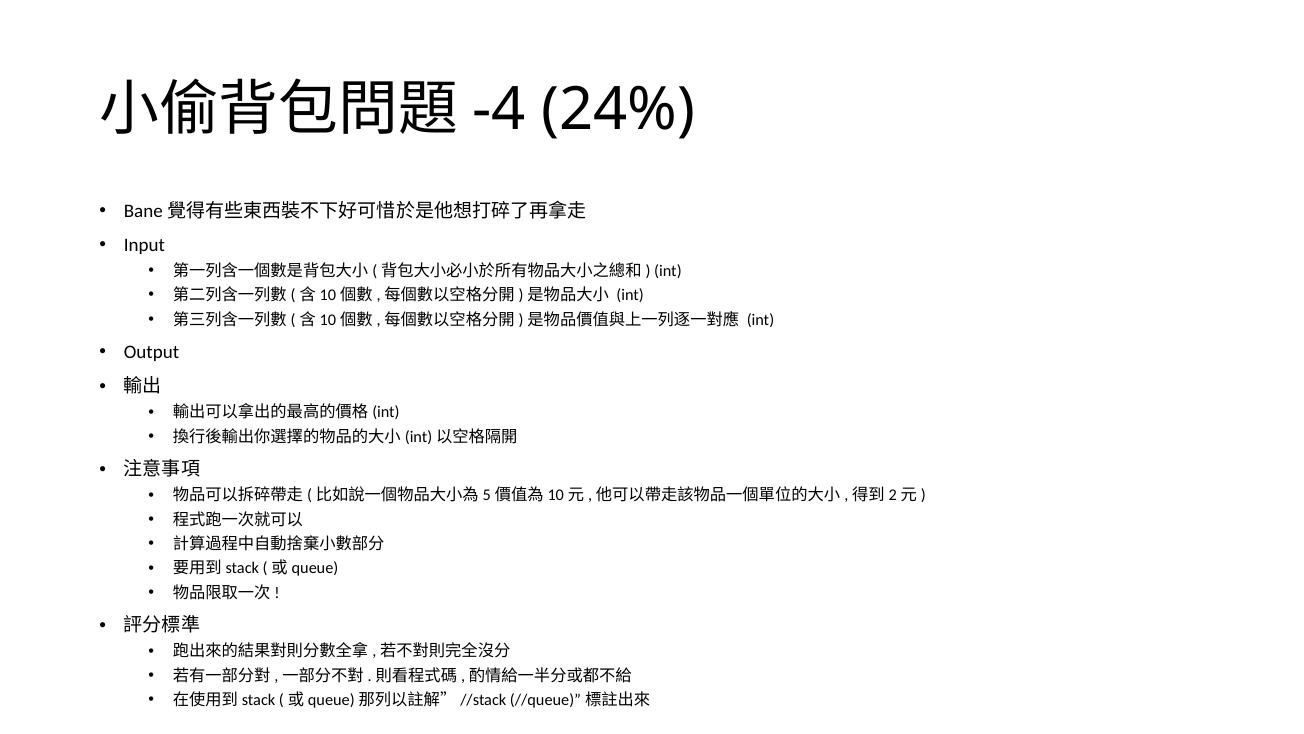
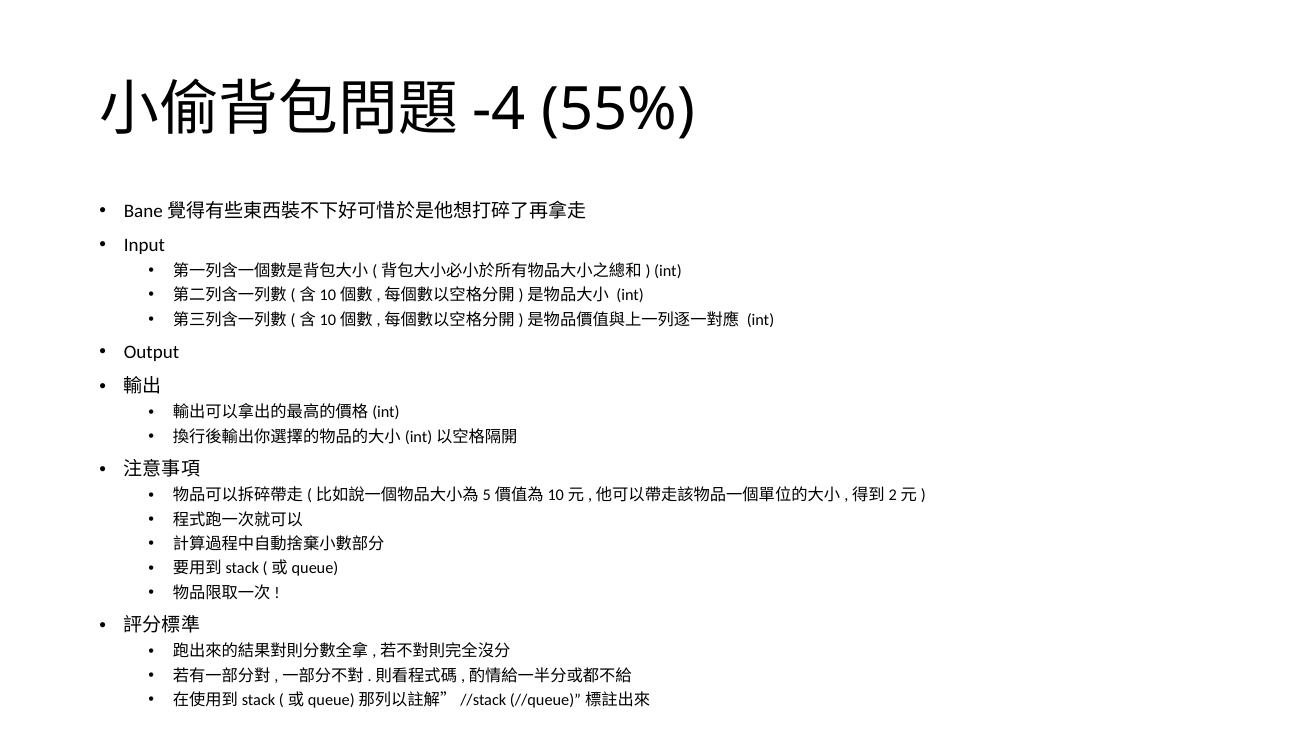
24%: 24% -> 55%
